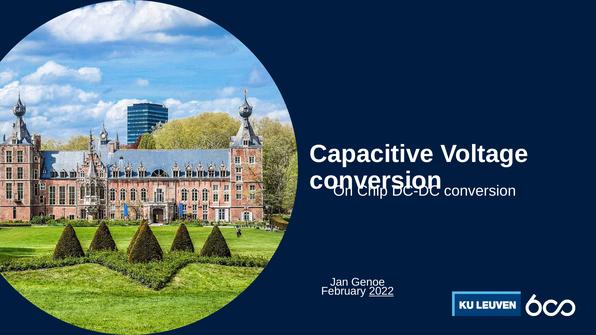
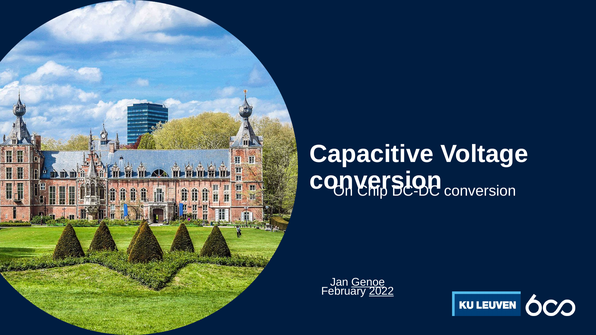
Genoe underline: none -> present
